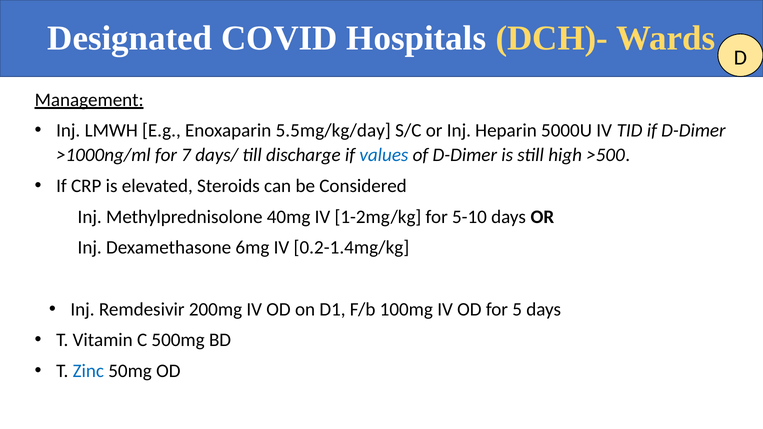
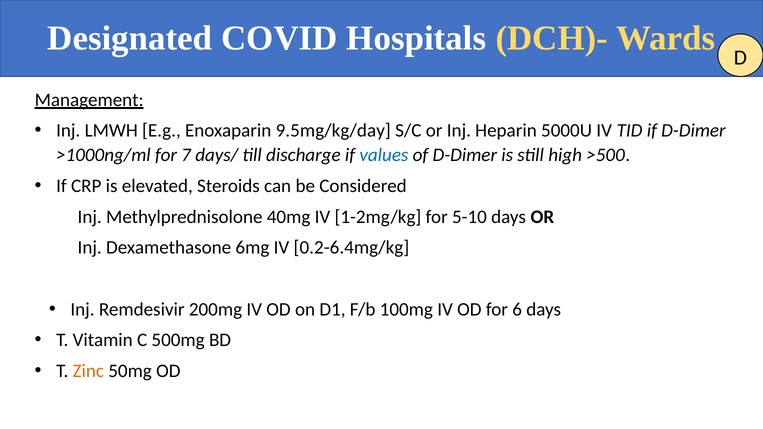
5.5mg/kg/day: 5.5mg/kg/day -> 9.5mg/kg/day
0.2-1.4mg/kg: 0.2-1.4mg/kg -> 0.2-6.4mg/kg
5: 5 -> 6
Zinc colour: blue -> orange
